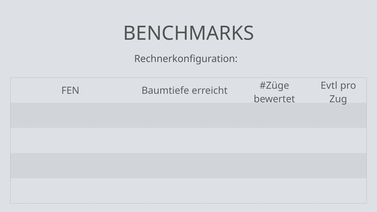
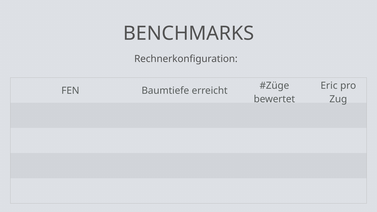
Evtl: Evtl -> Eric
